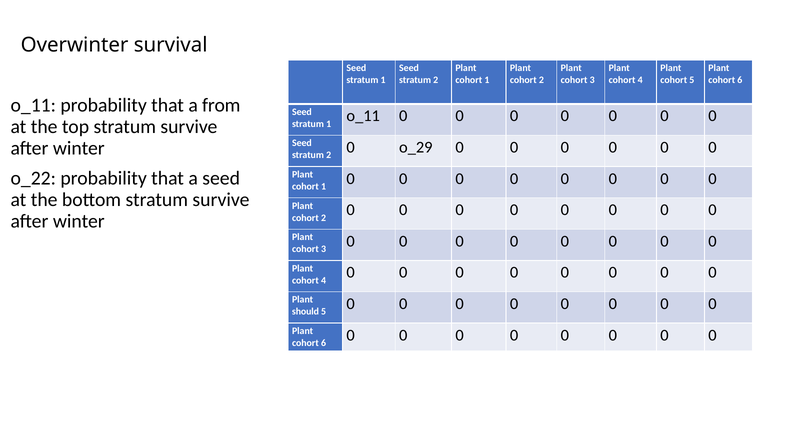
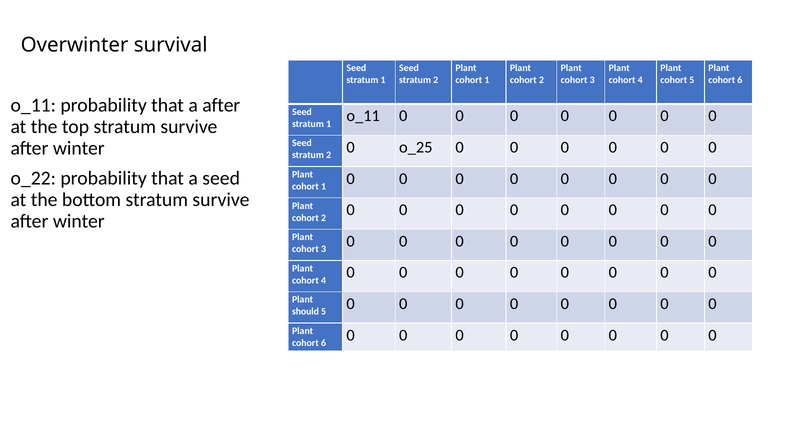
a from: from -> after
o_29: o_29 -> o_25
